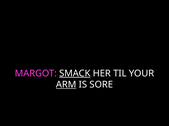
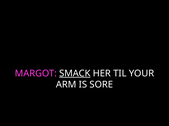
ARM underline: present -> none
